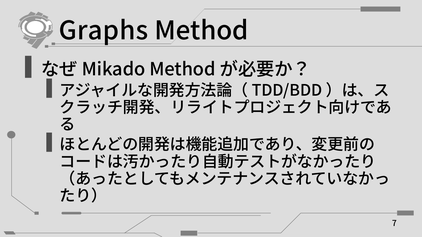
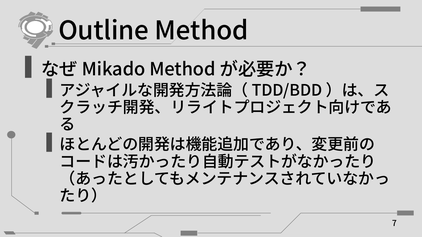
Graphs: Graphs -> Outline
